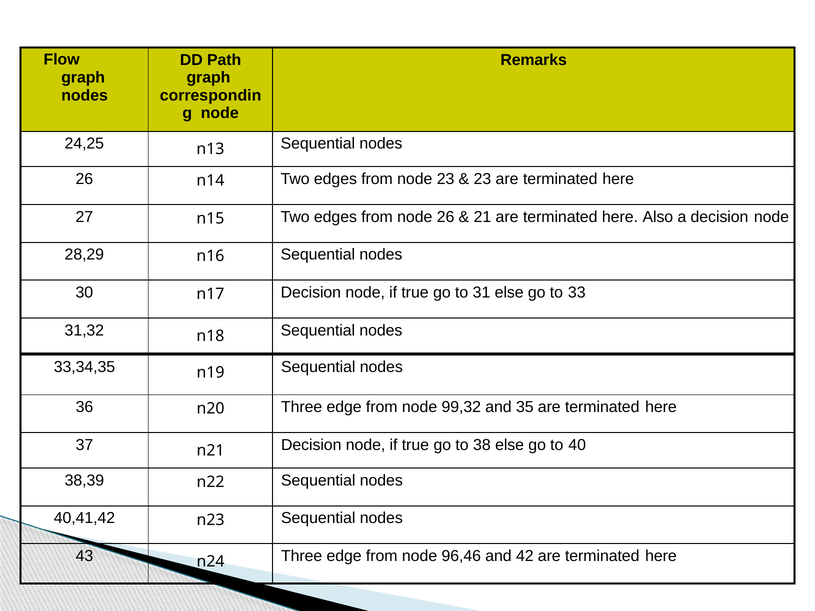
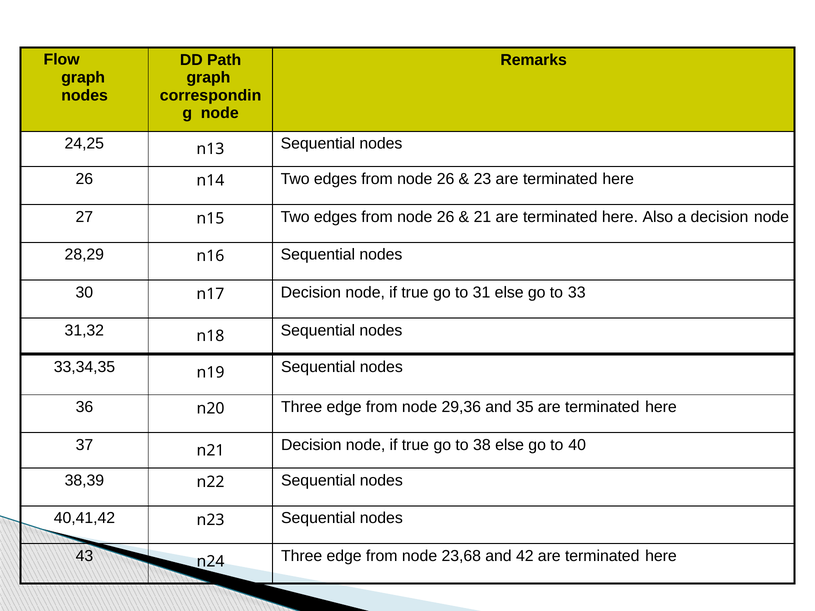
23 at (446, 179): 23 -> 26
99,32: 99,32 -> 29,36
96,46: 96,46 -> 23,68
